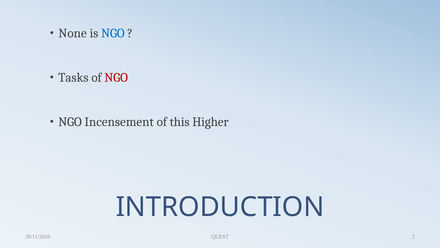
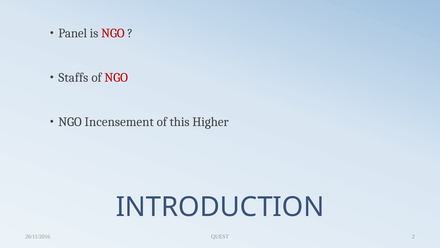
None: None -> Panel
NGO at (113, 33) colour: blue -> red
Tasks: Tasks -> Staffs
